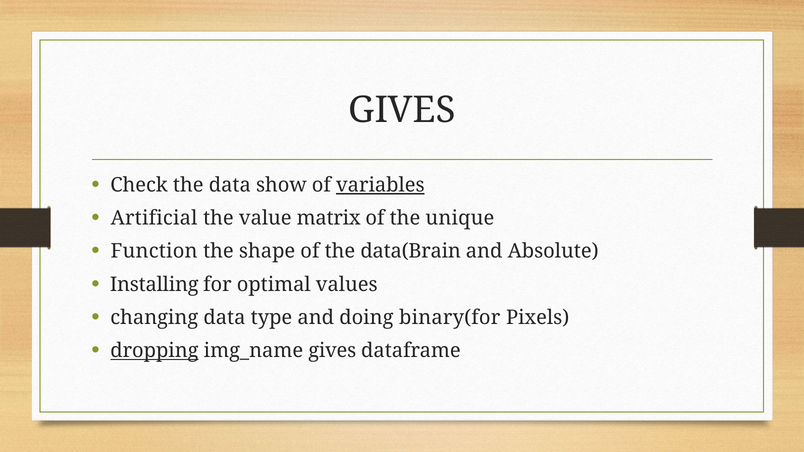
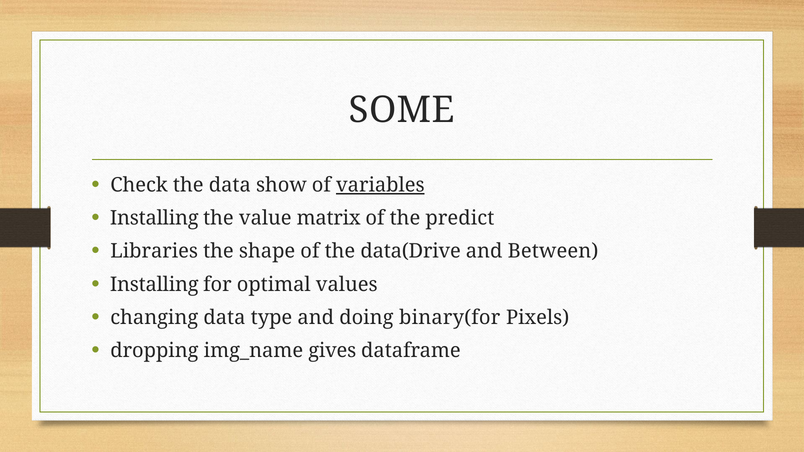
GIVES at (402, 110): GIVES -> SOME
Artificial at (154, 218): Artificial -> Installing
unique: unique -> predict
Function: Function -> Libraries
data(Brain: data(Brain -> data(Drive
Absolute: Absolute -> Between
dropping underline: present -> none
